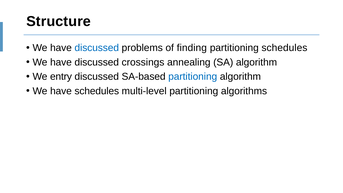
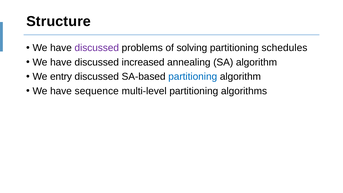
discussed at (97, 48) colour: blue -> purple
finding: finding -> solving
crossings: crossings -> increased
have schedules: schedules -> sequence
